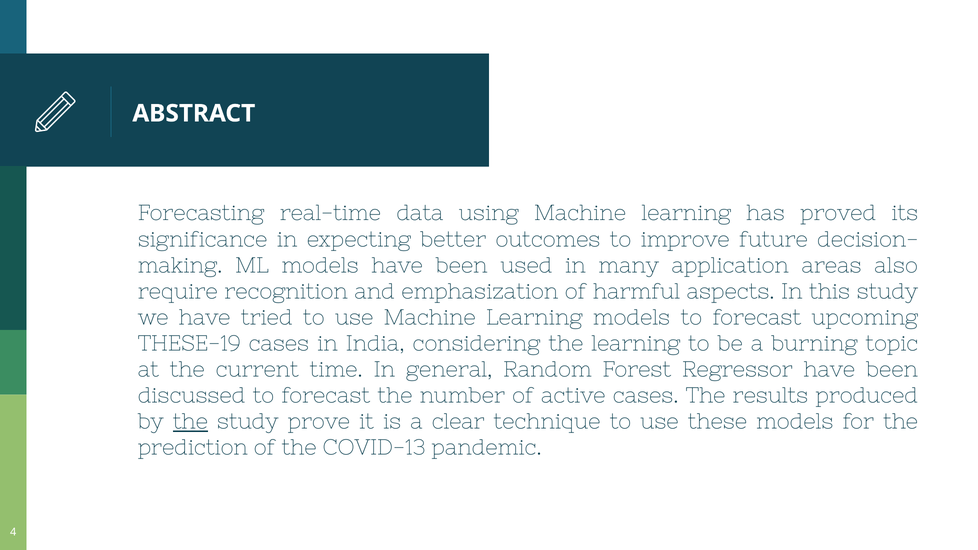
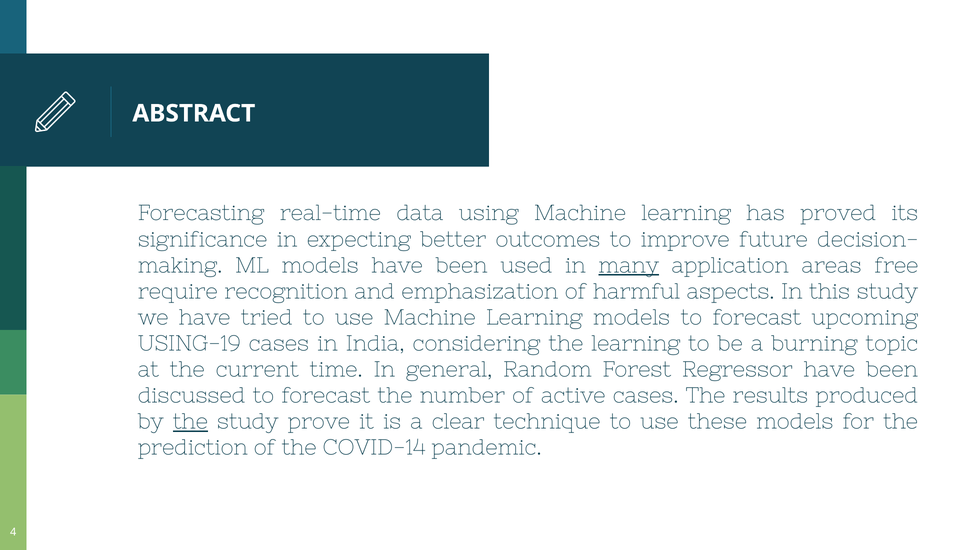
many underline: none -> present
also: also -> free
THESE-19: THESE-19 -> USING-19
COVID-13: COVID-13 -> COVID-14
